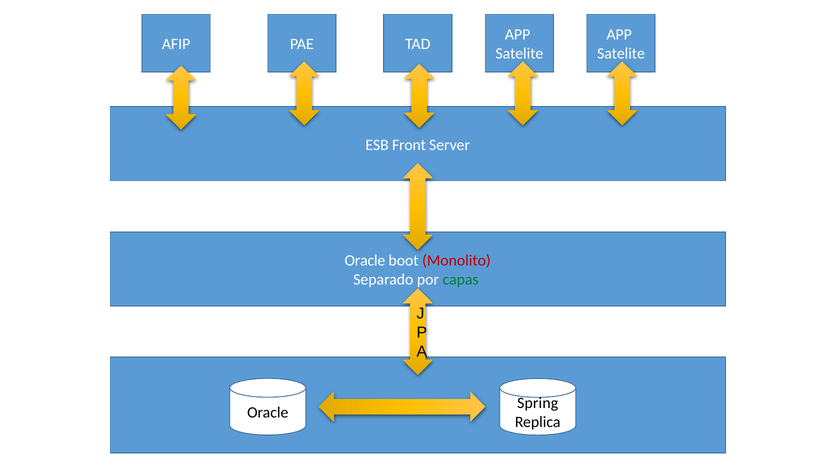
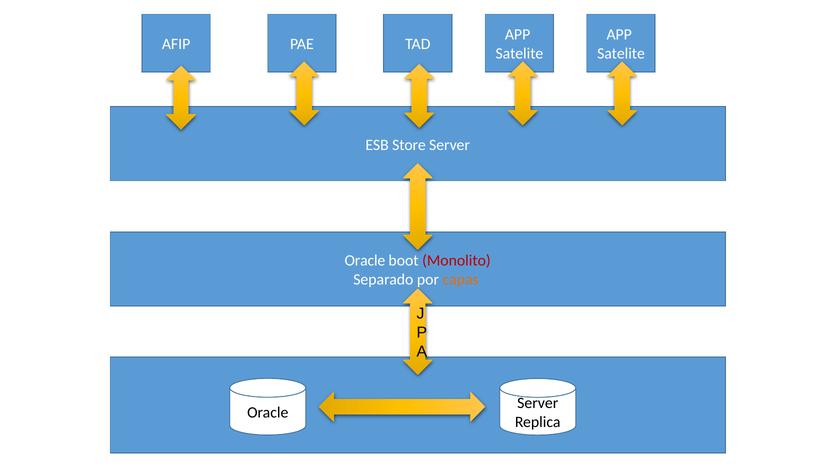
Front: Front -> Store
capas colour: green -> orange
Spring at (538, 403): Spring -> Server
